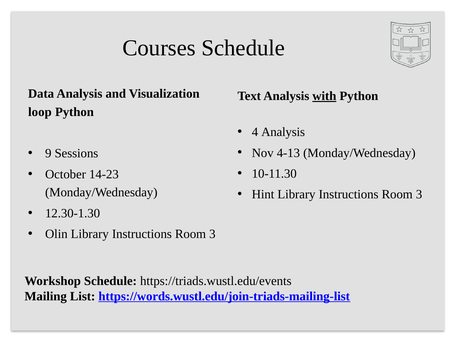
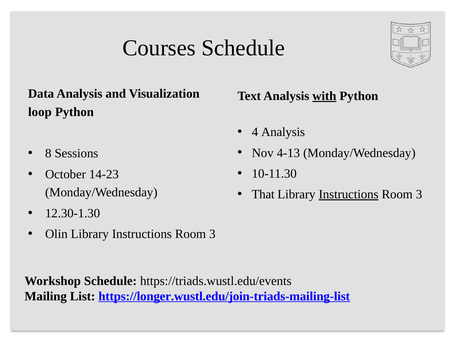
9: 9 -> 8
Hint: Hint -> That
Instructions at (349, 194) underline: none -> present
https://words.wustl.edu/join-triads-mailing-list: https://words.wustl.edu/join-triads-mailing-list -> https://longer.wustl.edu/join-triads-mailing-list
